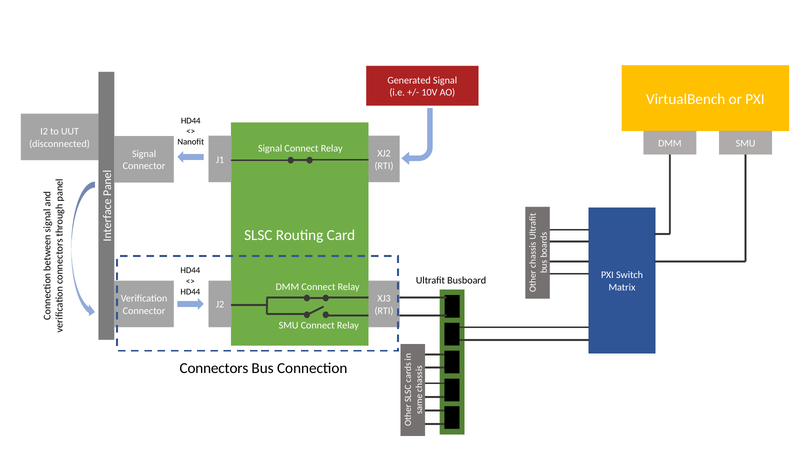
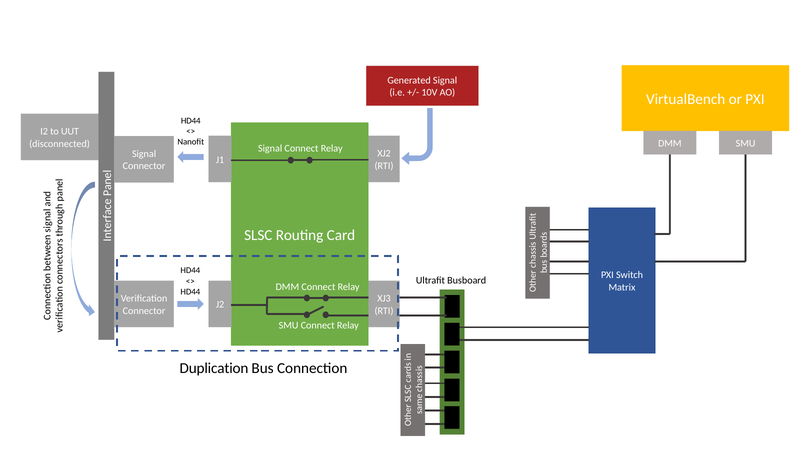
Connectors: Connectors -> Duplication
